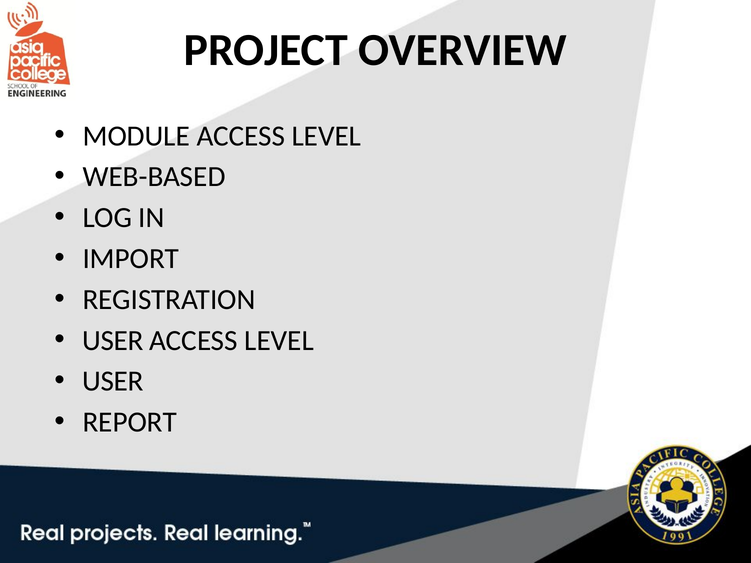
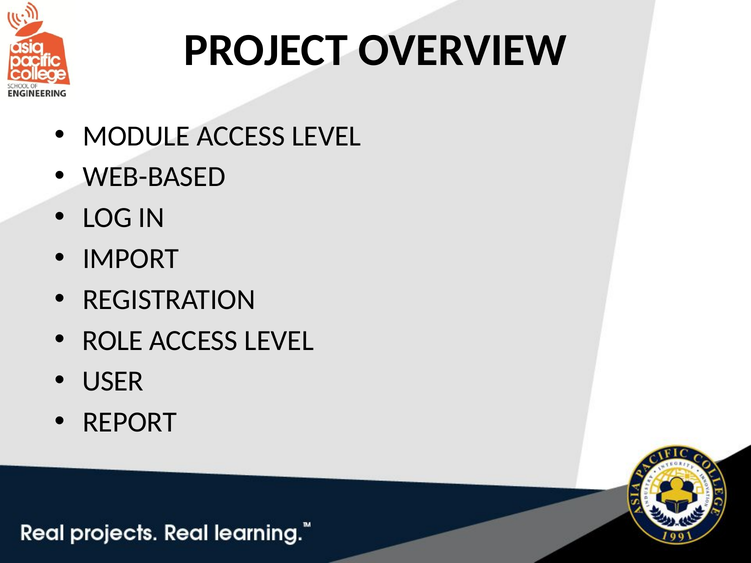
USER at (113, 341): USER -> ROLE
